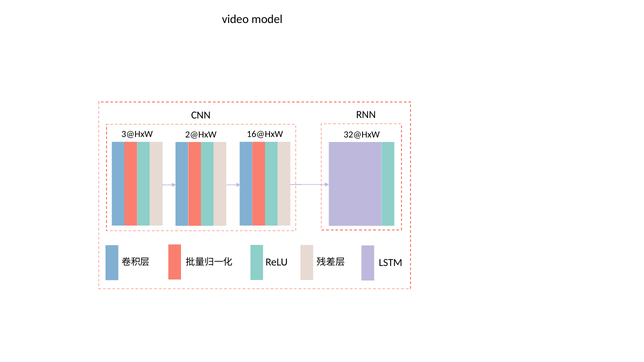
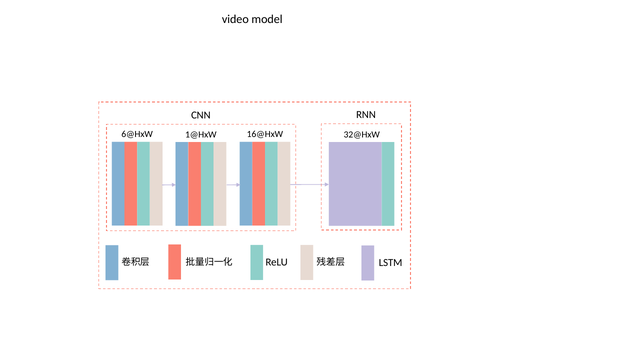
3@HxW: 3@HxW -> 6@HxW
2@HxW: 2@HxW -> 1@HxW
